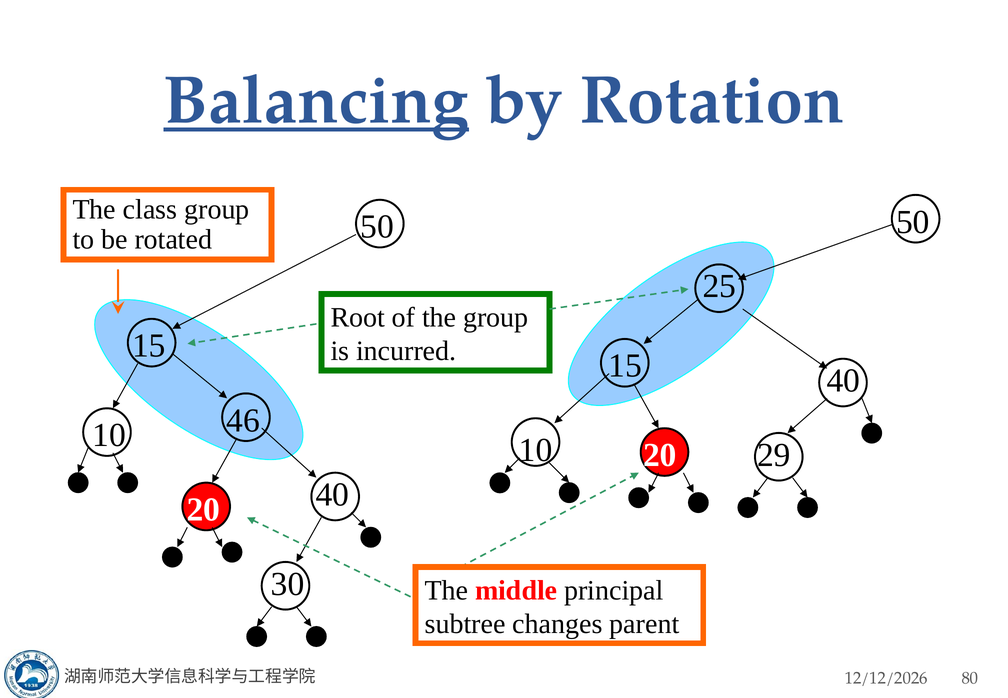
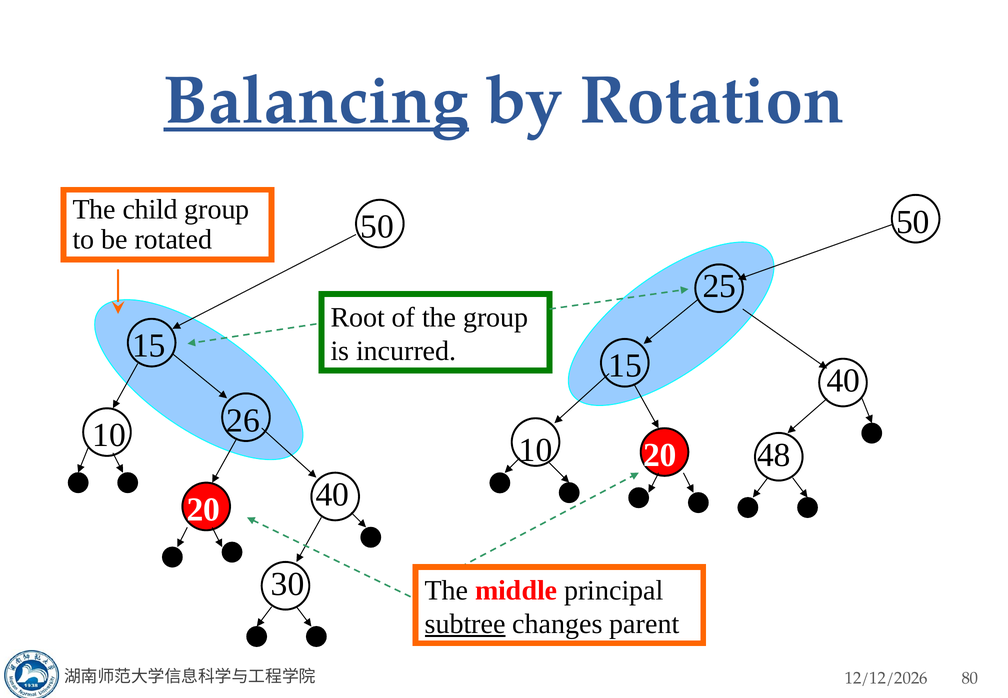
class: class -> child
46: 46 -> 26
29: 29 -> 48
subtree underline: none -> present
